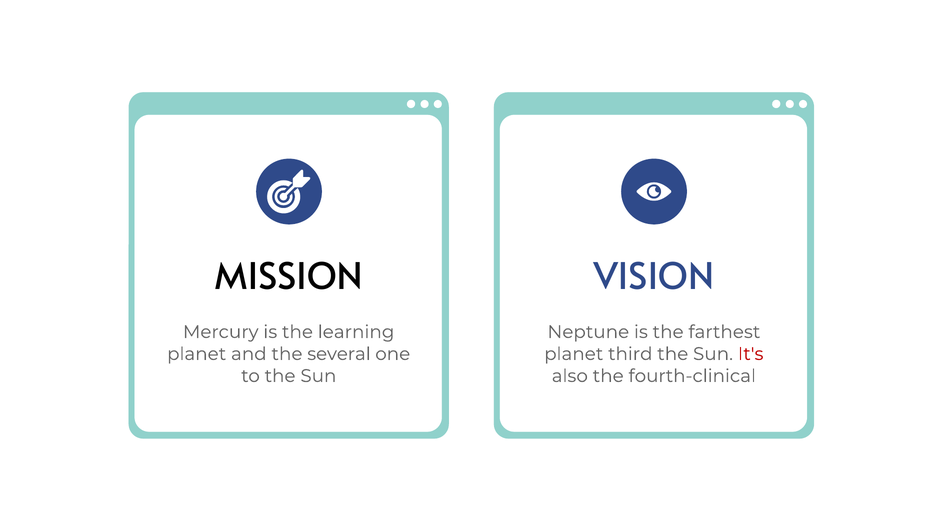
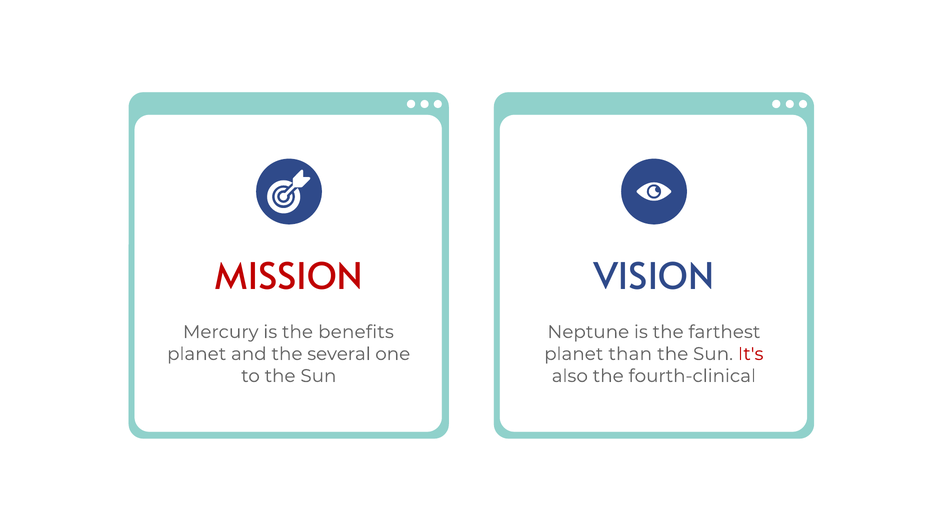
MISSION colour: black -> red
learning: learning -> benefits
third: third -> than
